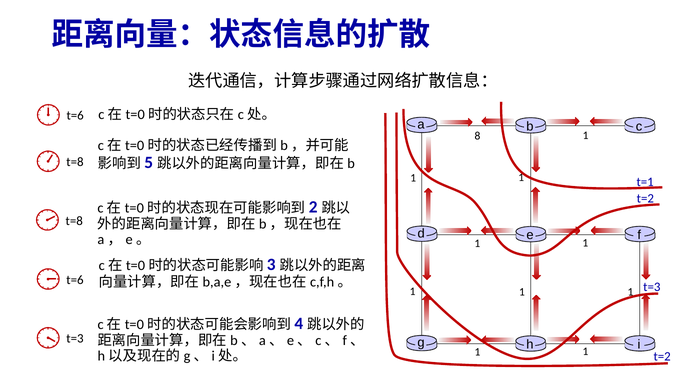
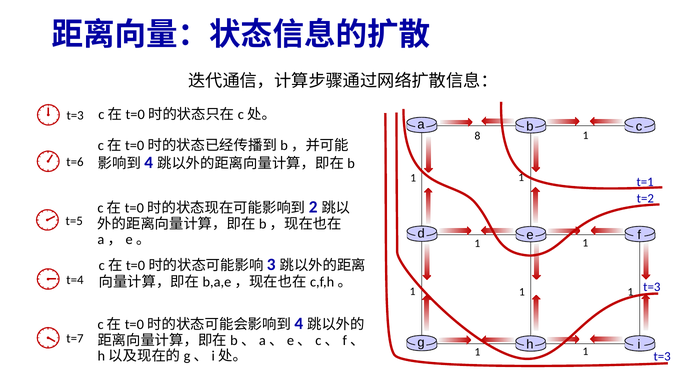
t=6 at (75, 116): t=6 -> t=3
t=8 at (75, 162): t=8 -> t=6
5 at (149, 163): 5 -> 4
t=8 at (74, 221): t=8 -> t=5
t=6 at (75, 280): t=6 -> t=4
t=3 at (75, 339): t=3 -> t=7
t=2 at (662, 357): t=2 -> t=3
